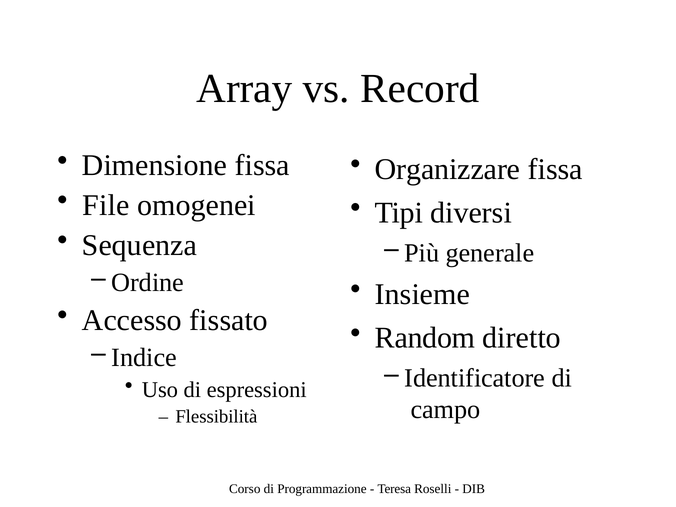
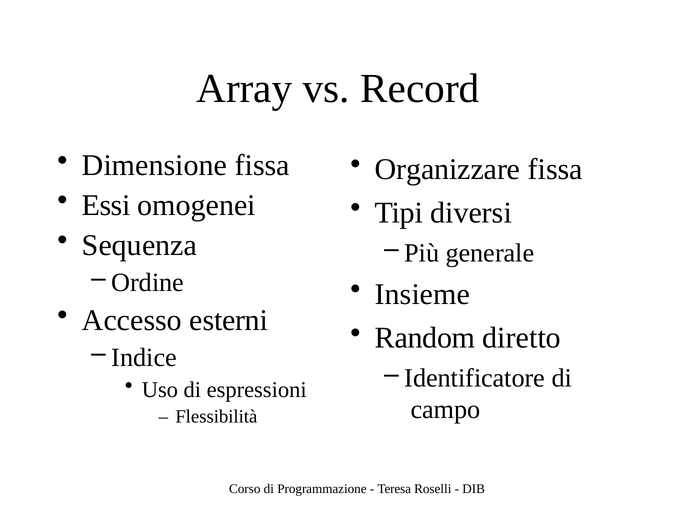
File: File -> Essi
fissato: fissato -> esterni
